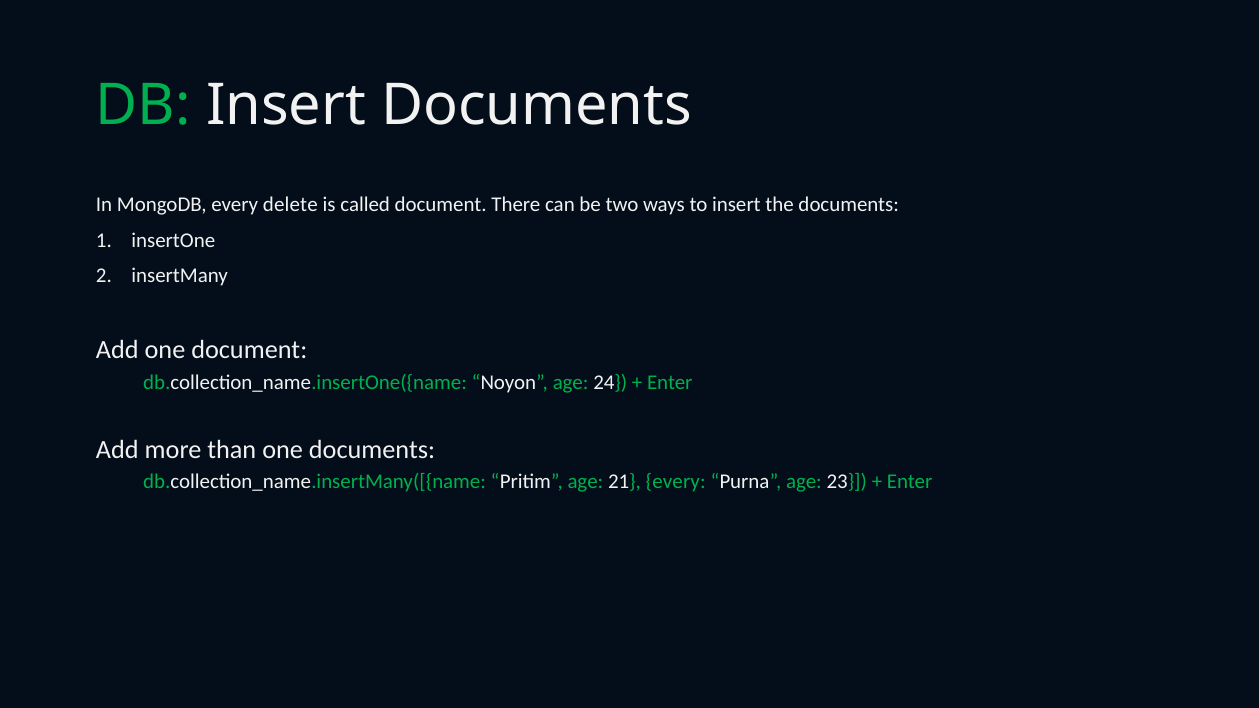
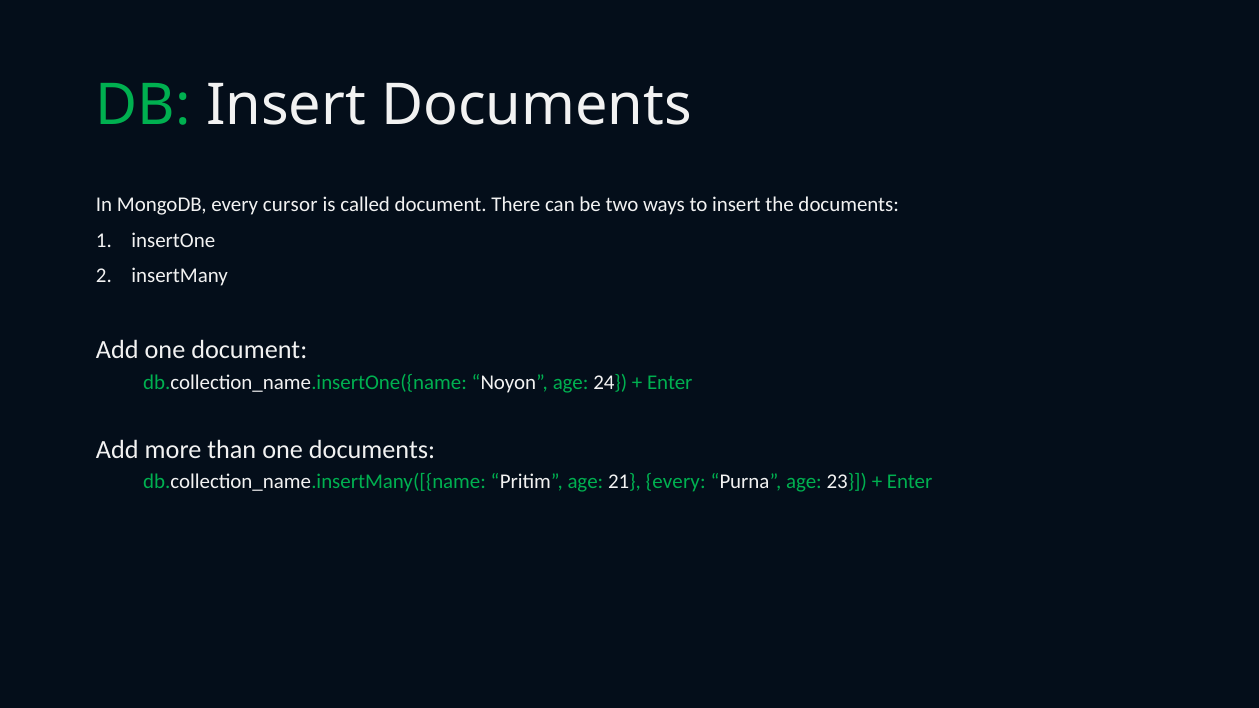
delete: delete -> cursor
